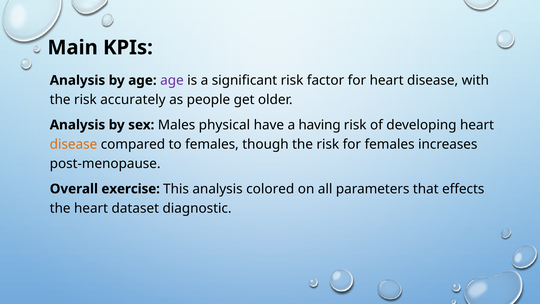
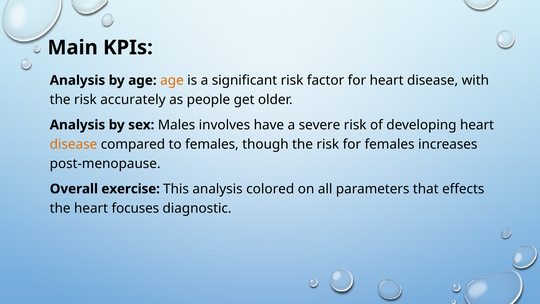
age at (172, 80) colour: purple -> orange
physical: physical -> involves
having: having -> severe
dataset: dataset -> focuses
